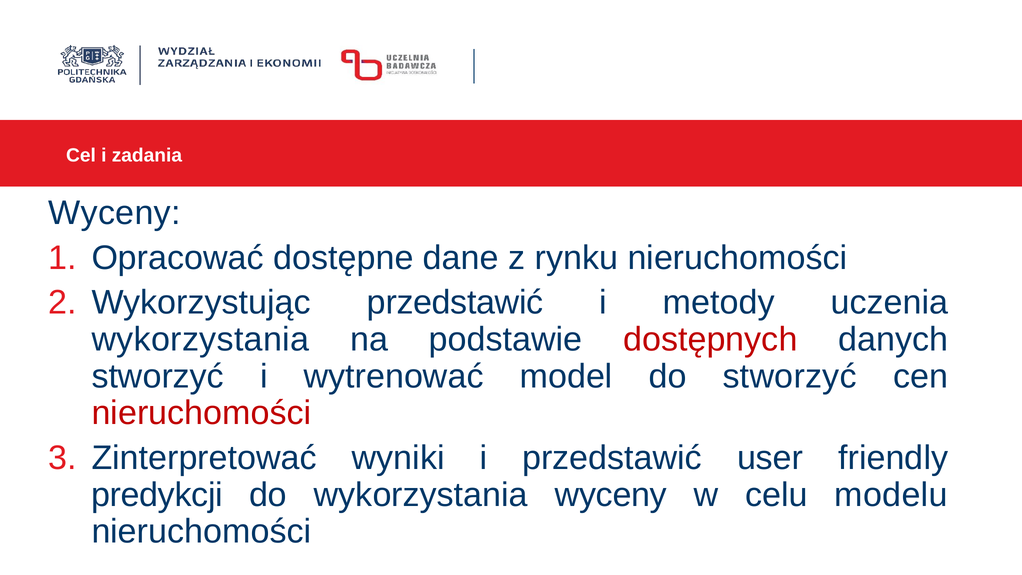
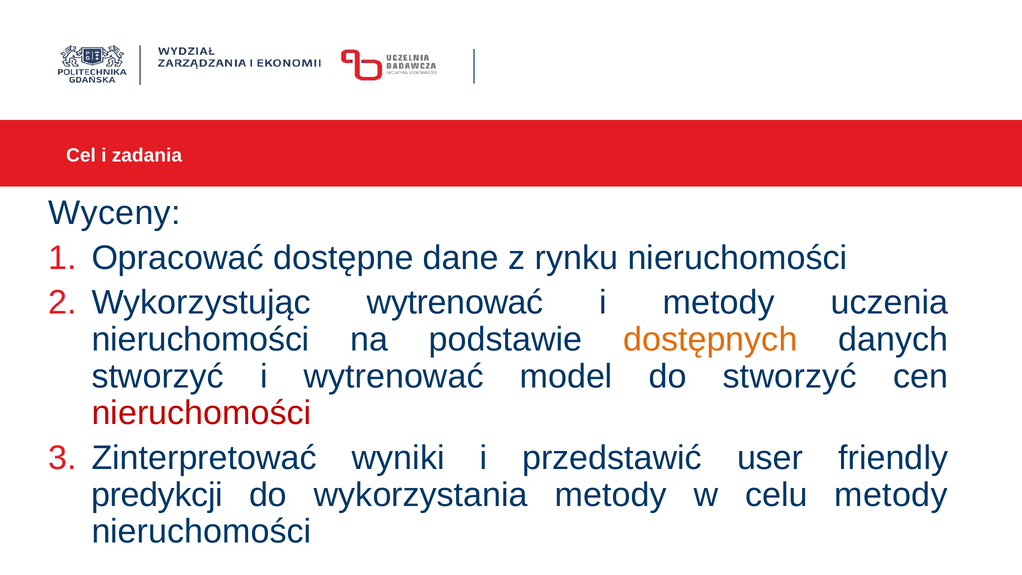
Wykorzystując przedstawić: przedstawić -> wytrenować
wykorzystania at (200, 339): wykorzystania -> nieruchomości
dostępnych colour: red -> orange
wykorzystania wyceny: wyceny -> metody
celu modelu: modelu -> metody
